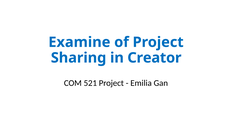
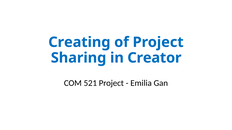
Examine: Examine -> Creating
